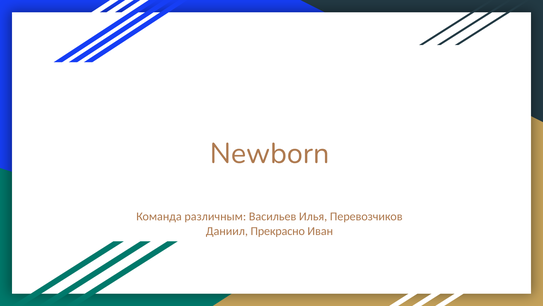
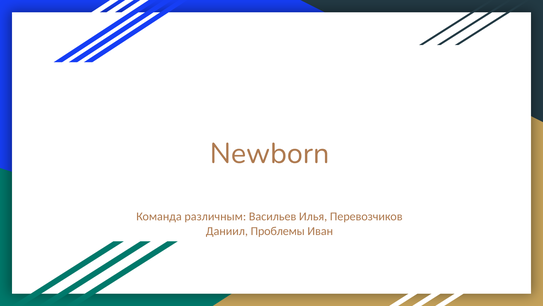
Прекрасно: Прекрасно -> Проблемы
